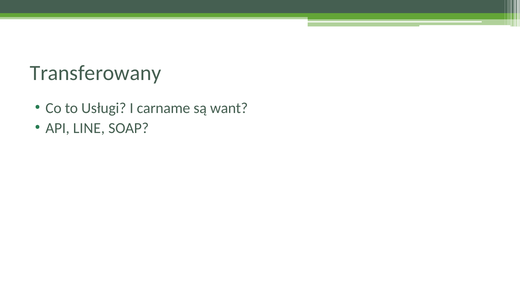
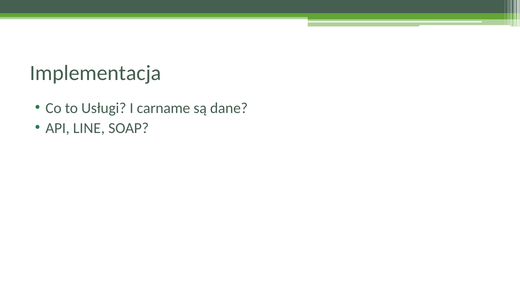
Transferowany: Transferowany -> Implementacja
want: want -> dane
